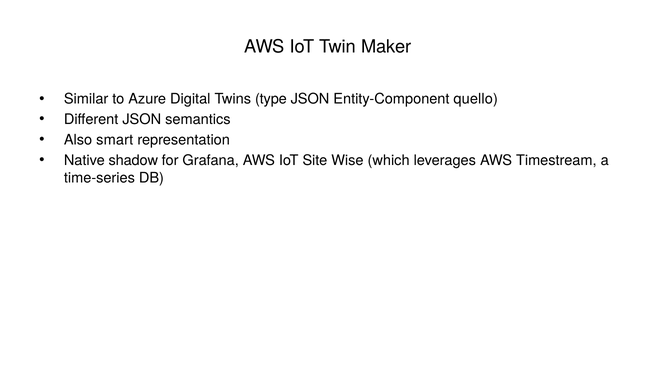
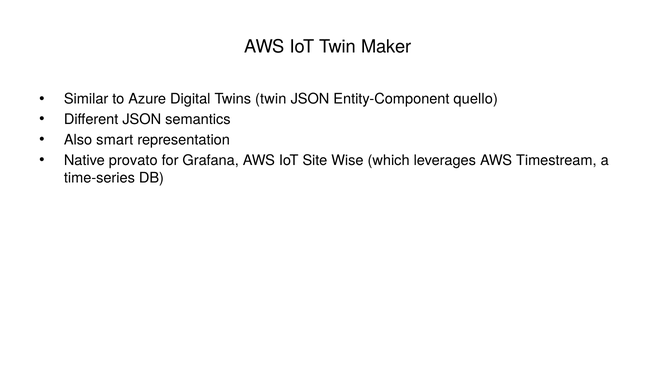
Twins type: type -> twin
shadow: shadow -> provato
